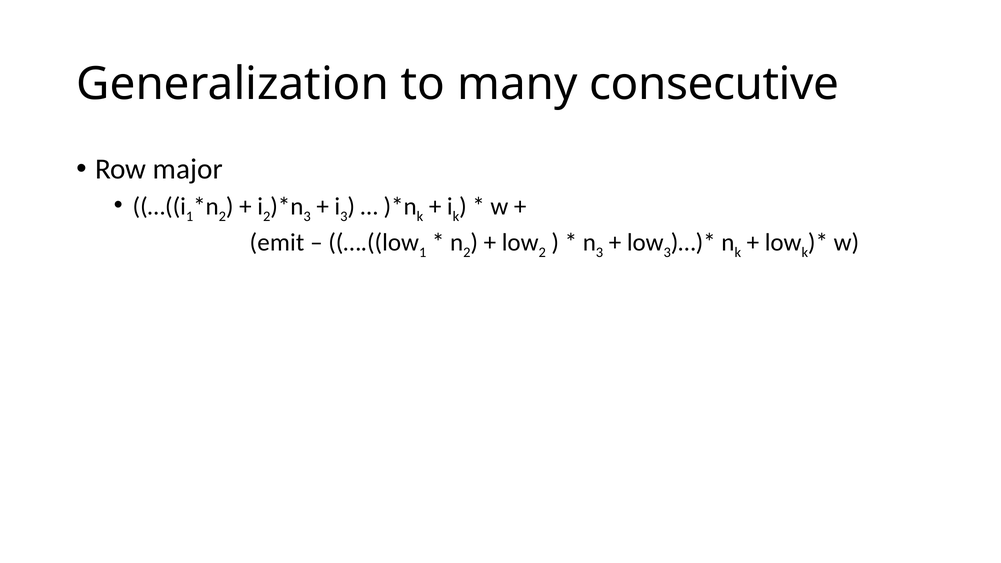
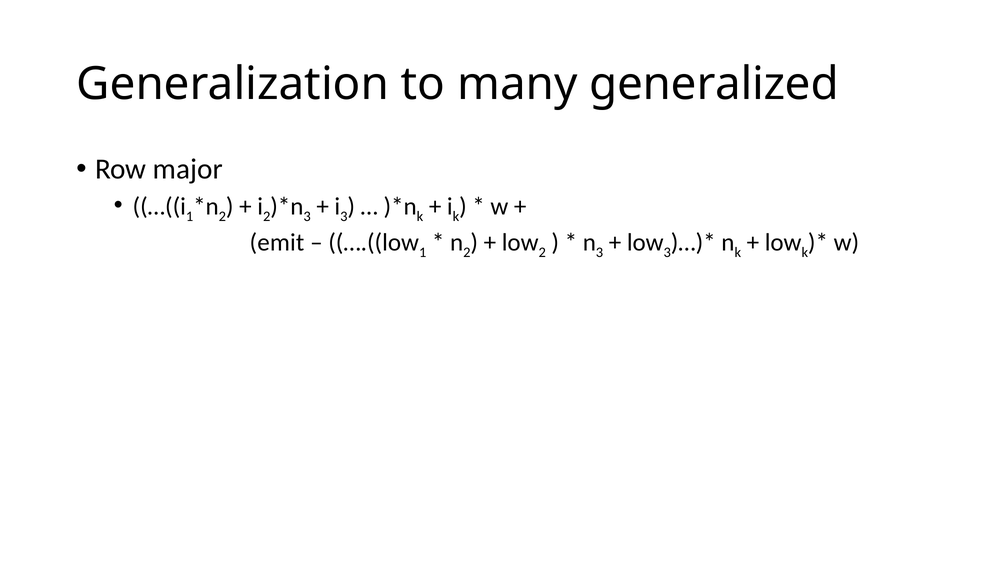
consecutive: consecutive -> generalized
